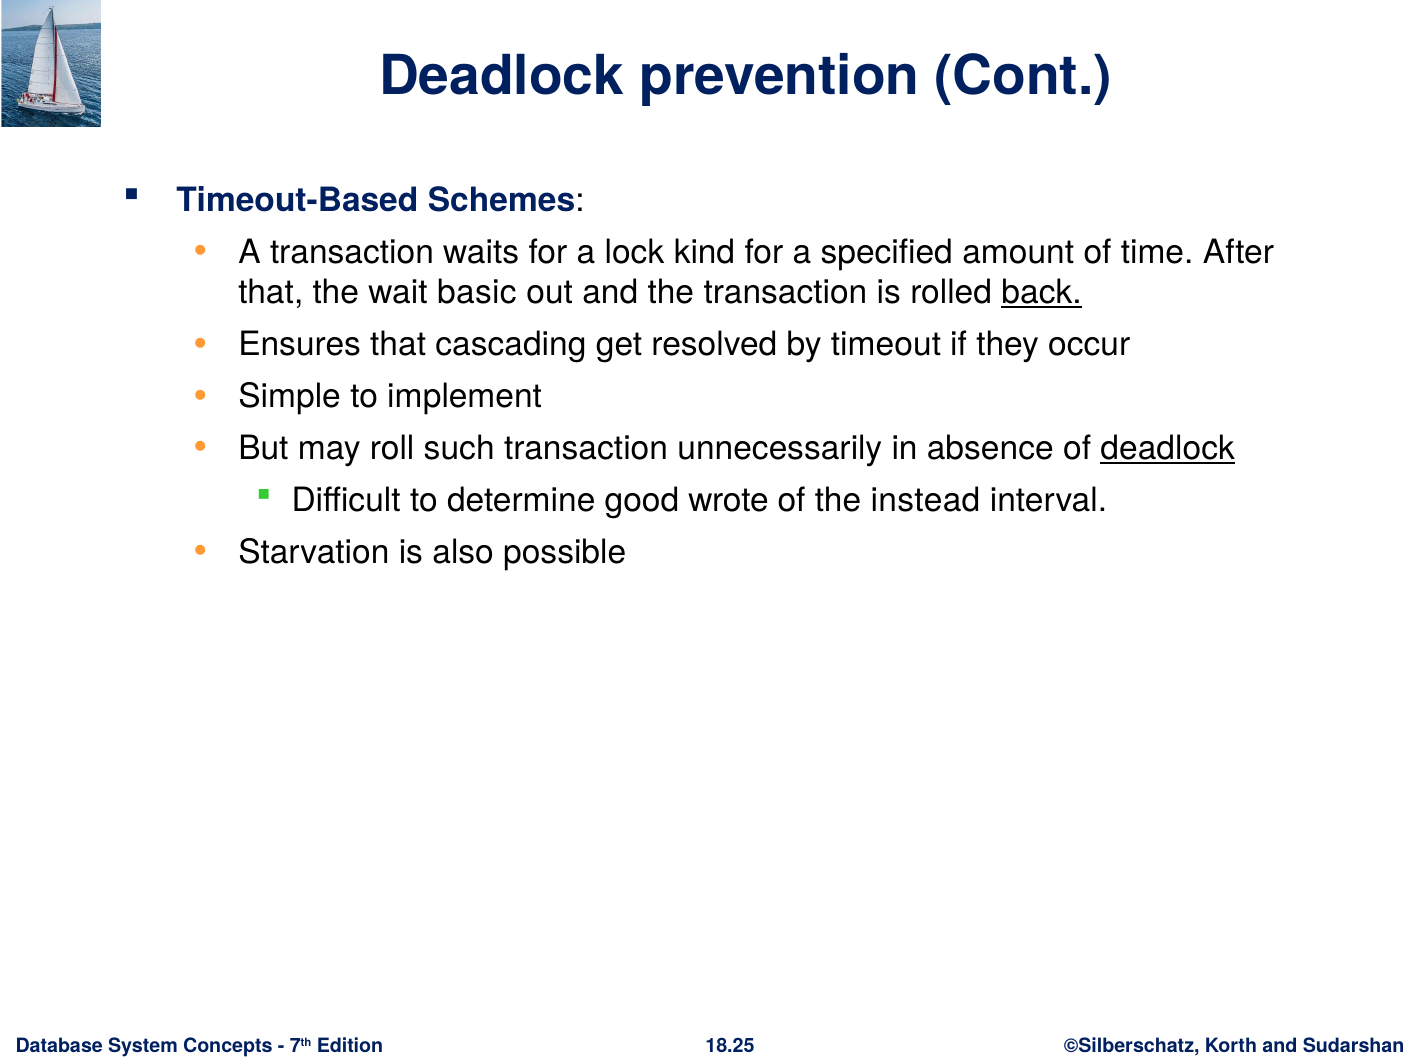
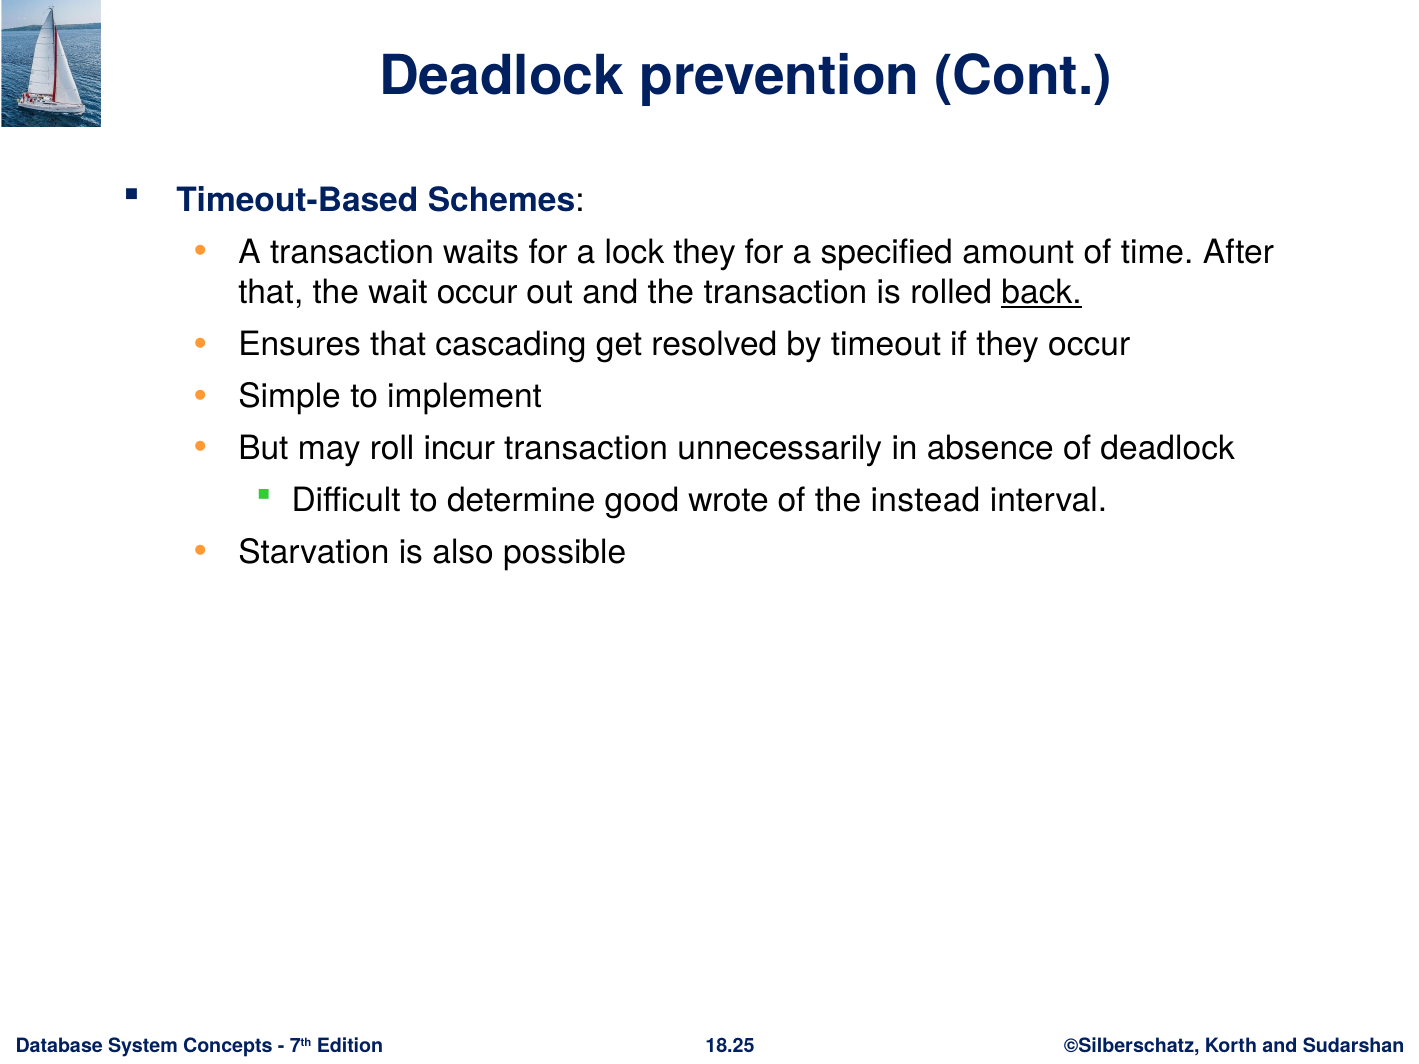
lock kind: kind -> they
wait basic: basic -> occur
such: such -> incur
deadlock at (1168, 449) underline: present -> none
